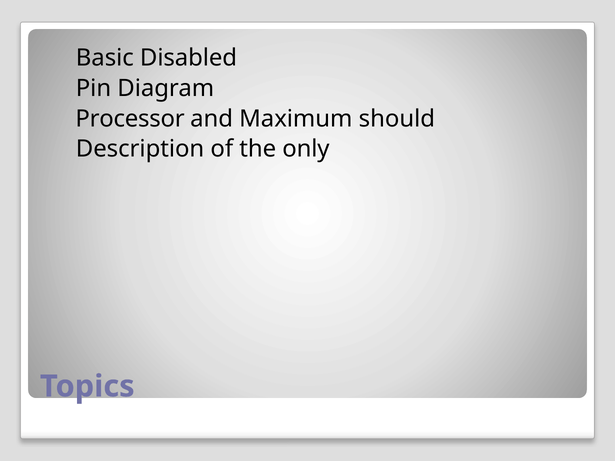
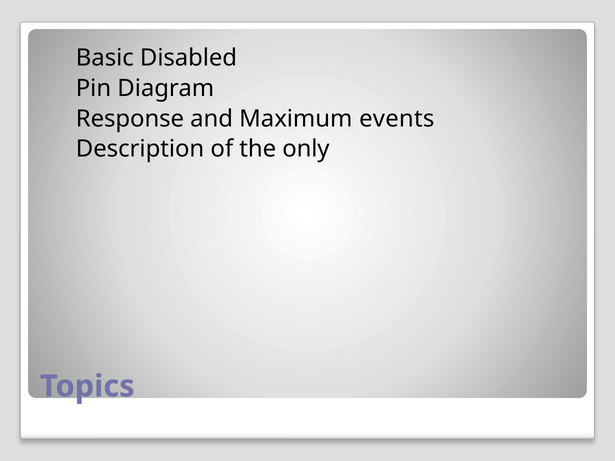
Processor: Processor -> Response
should: should -> events
